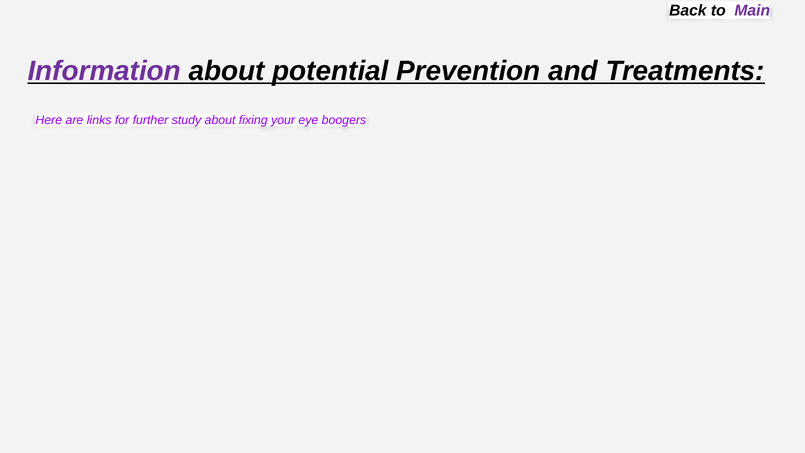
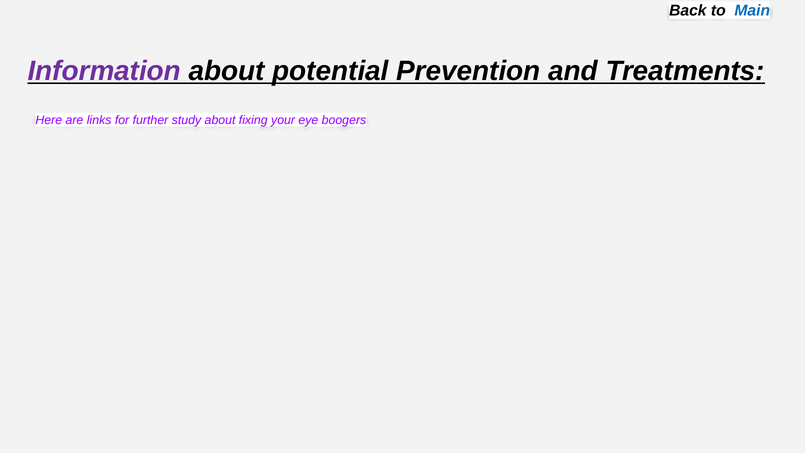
Main colour: purple -> blue
